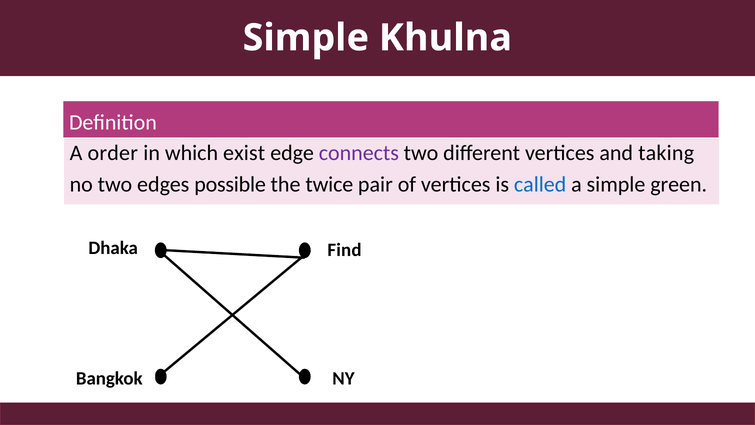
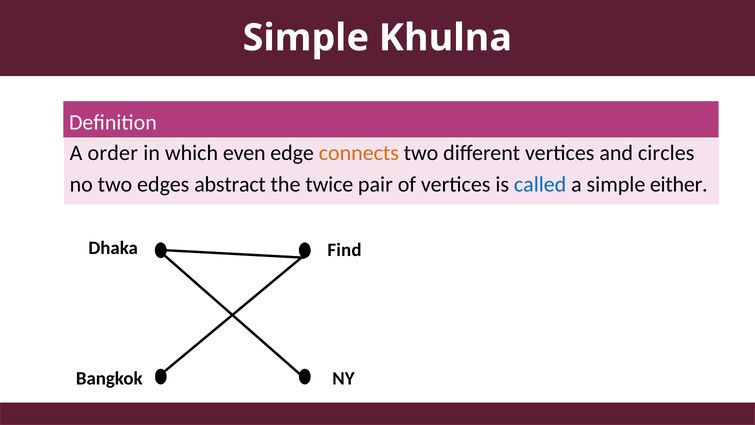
exist: exist -> even
connects colour: purple -> orange
taking: taking -> circles
possible: possible -> abstract
green: green -> either
